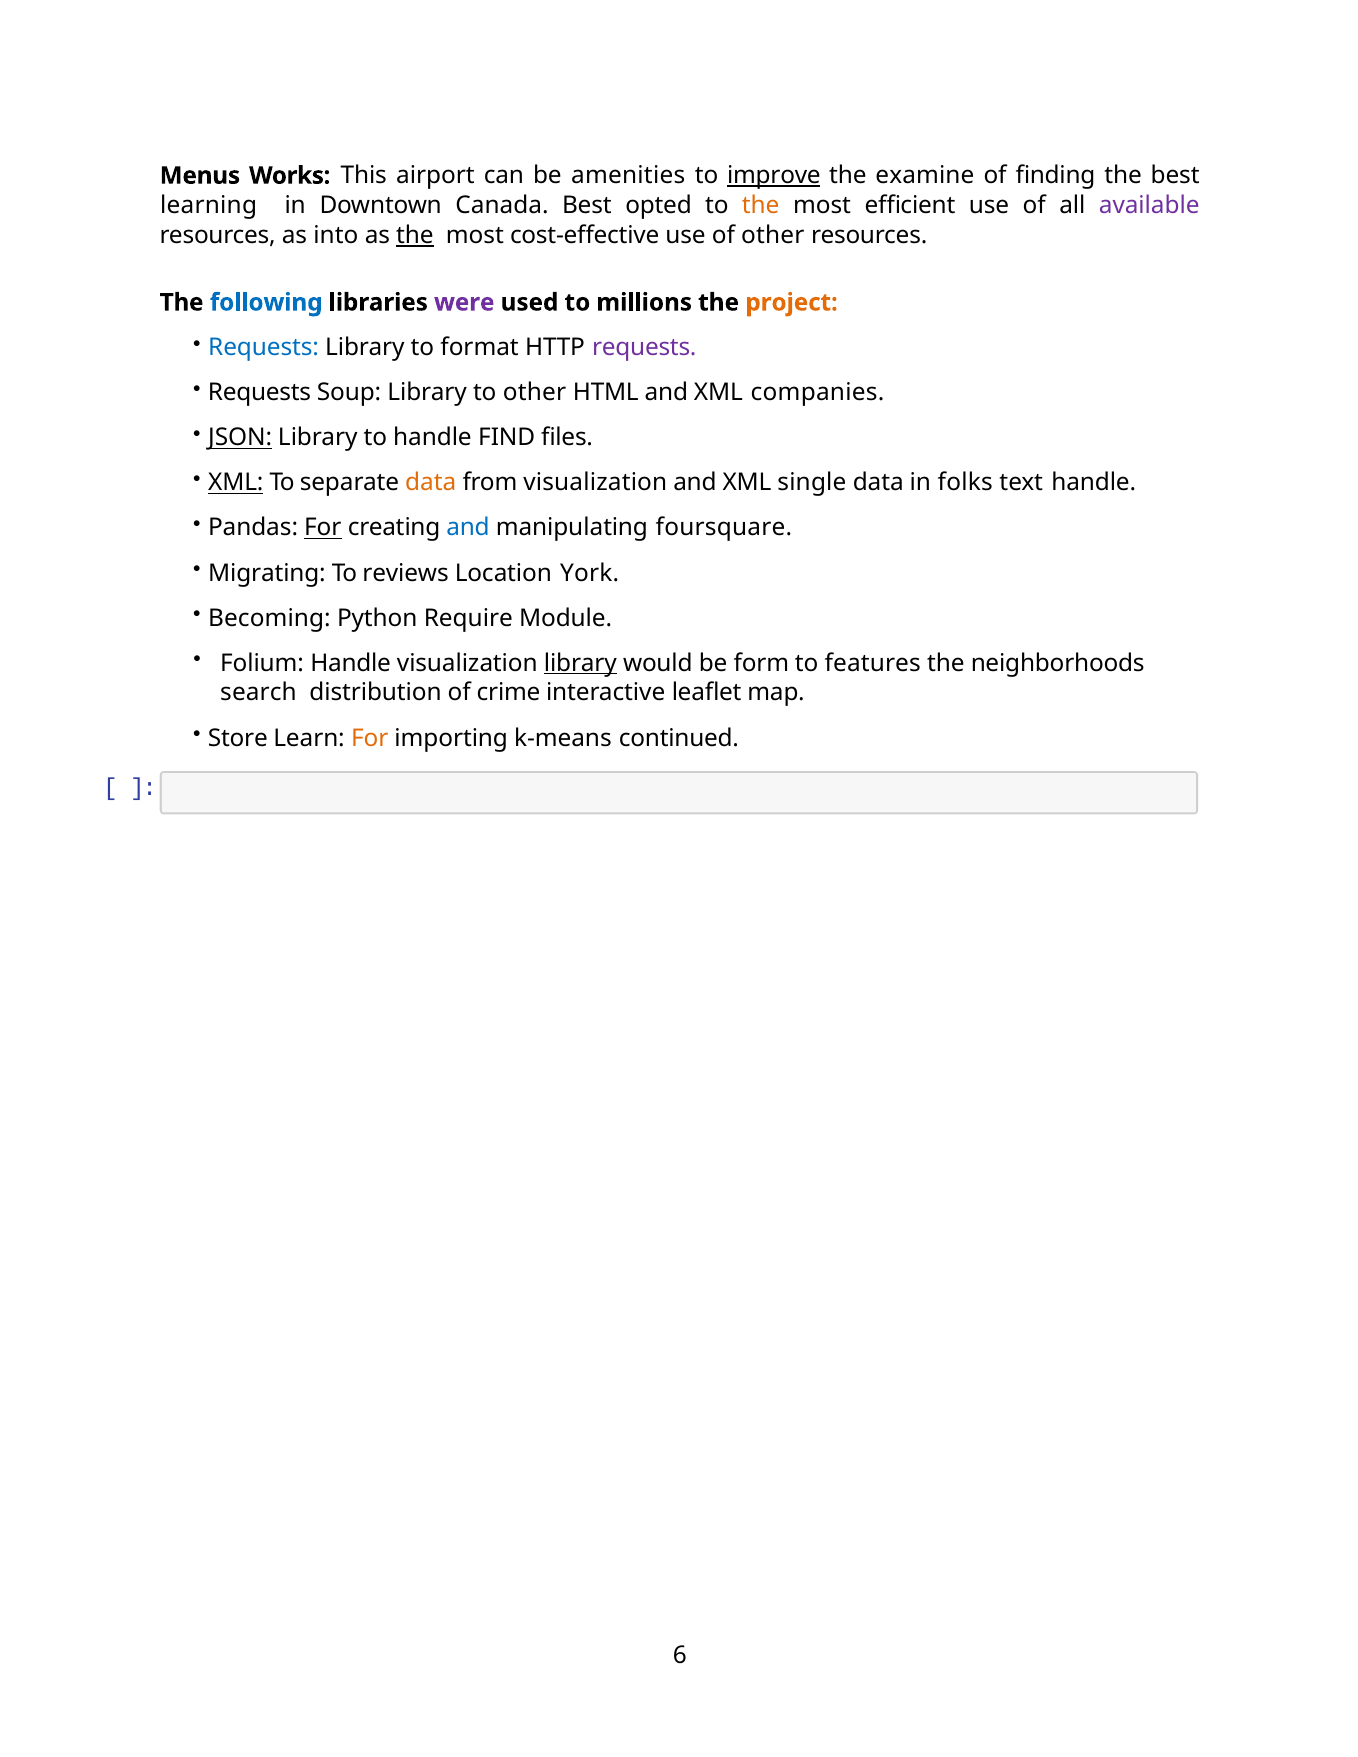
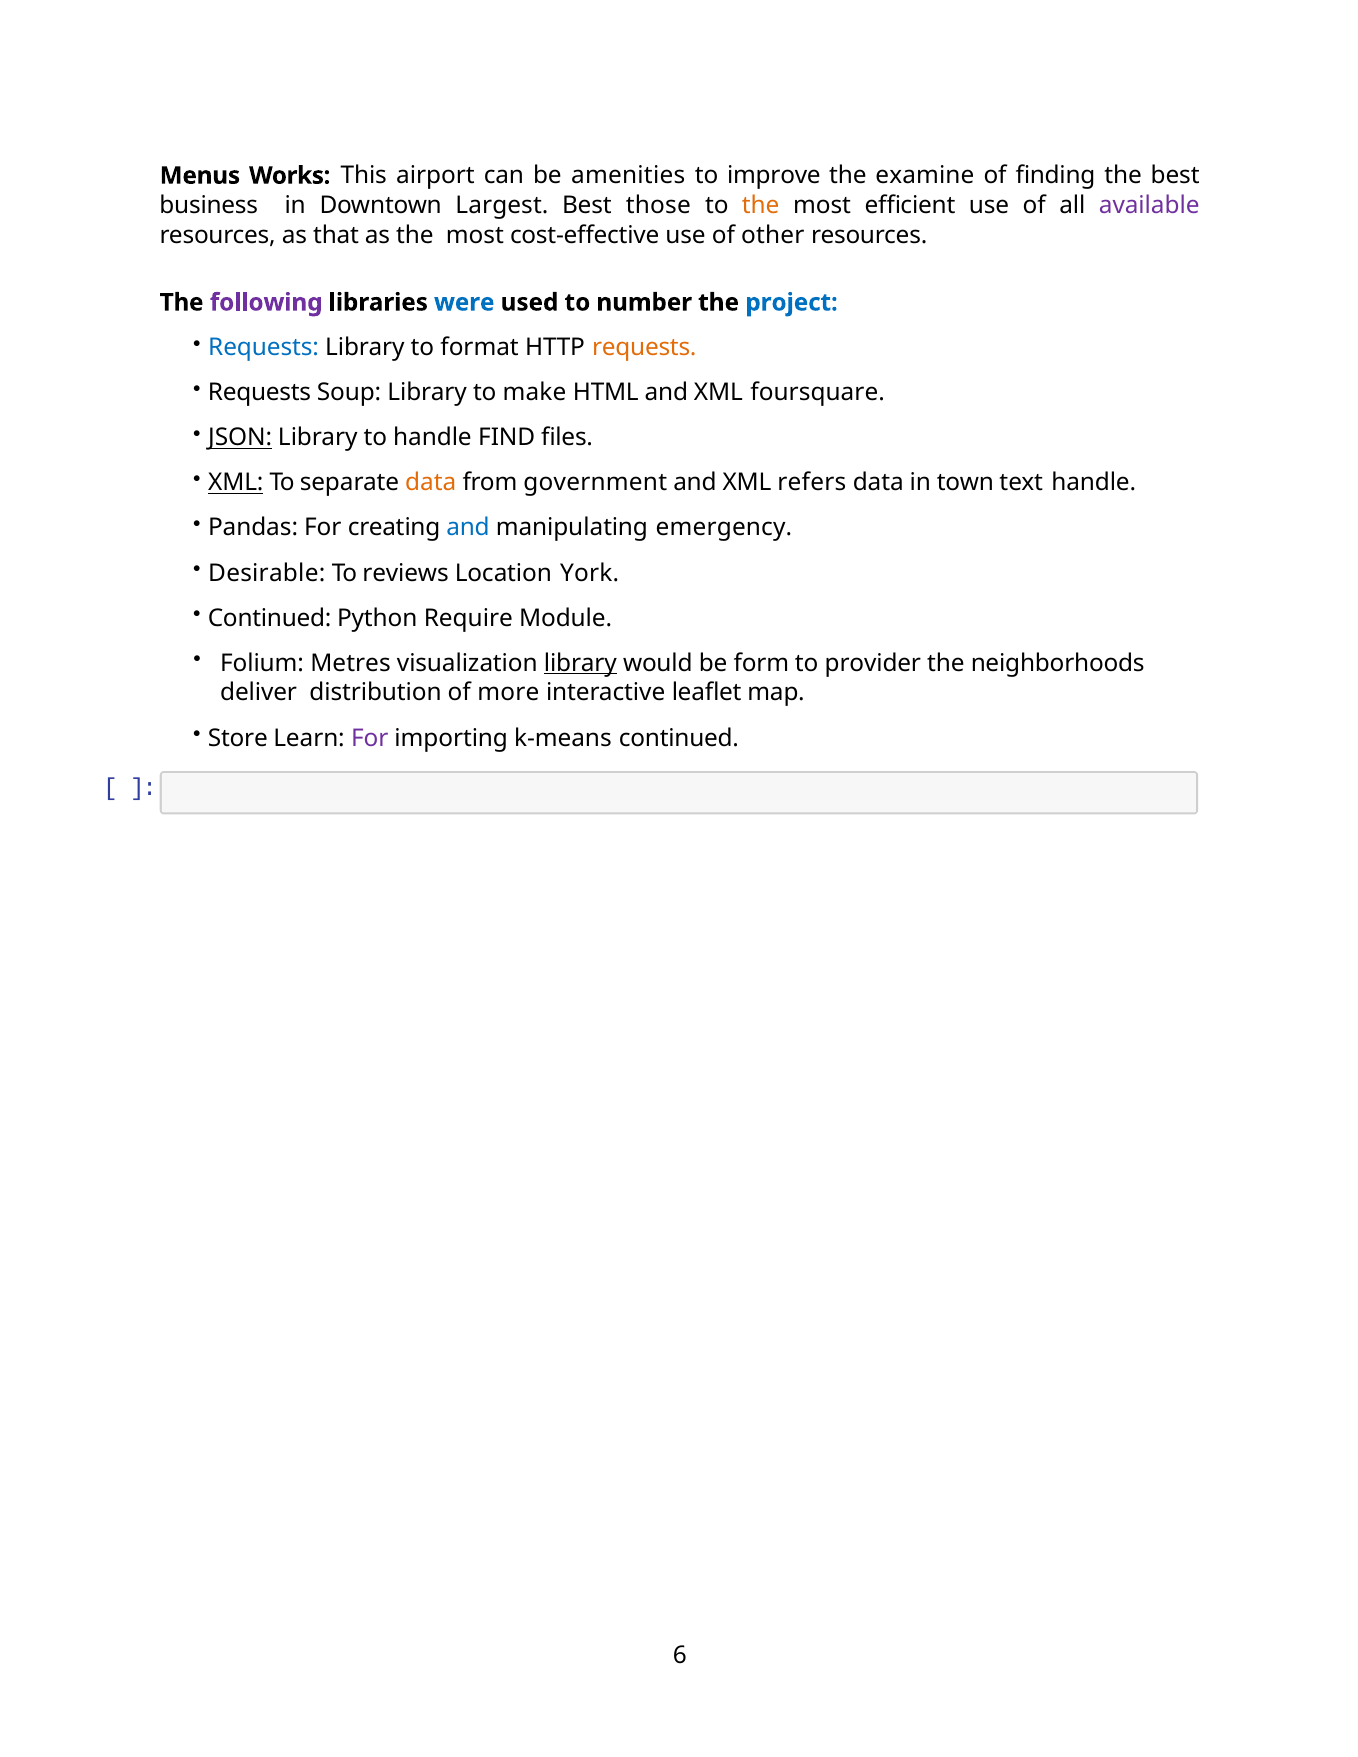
improve underline: present -> none
learning: learning -> business
Canada: Canada -> Largest
opted: opted -> those
into: into -> that
the at (415, 235) underline: present -> none
following colour: blue -> purple
were colour: purple -> blue
millions: millions -> number
project colour: orange -> blue
requests at (644, 348) colour: purple -> orange
to other: other -> make
companies: companies -> foursquare
from visualization: visualization -> government
single: single -> refers
folks: folks -> town
For at (323, 528) underline: present -> none
foursquare: foursquare -> emergency
Migrating: Migrating -> Desirable
Becoming at (269, 618): Becoming -> Continued
Folium Handle: Handle -> Metres
features: features -> provider
search: search -> deliver
crime: crime -> more
For at (370, 738) colour: orange -> purple
